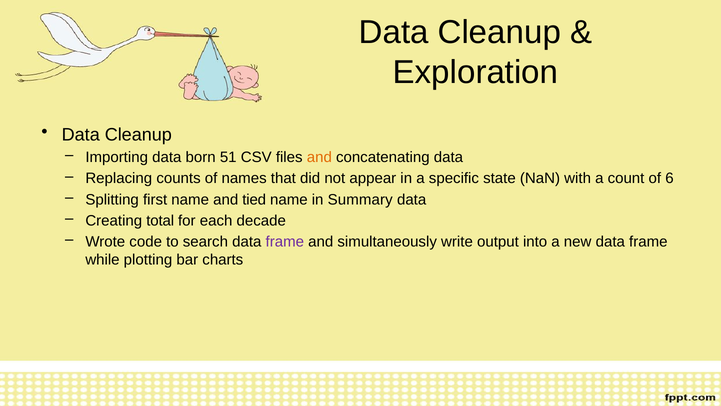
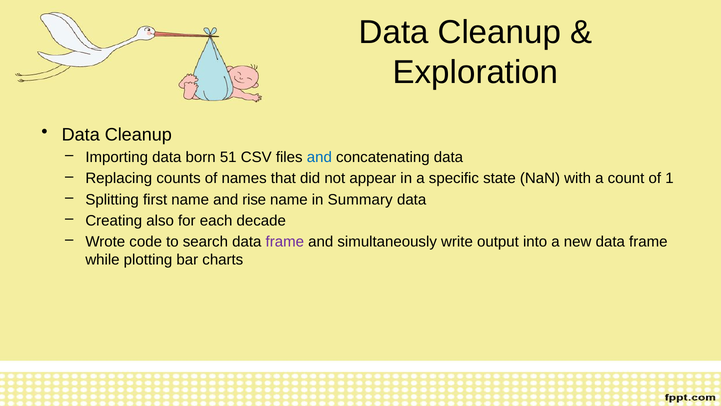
and at (319, 157) colour: orange -> blue
6: 6 -> 1
tied: tied -> rise
total: total -> also
